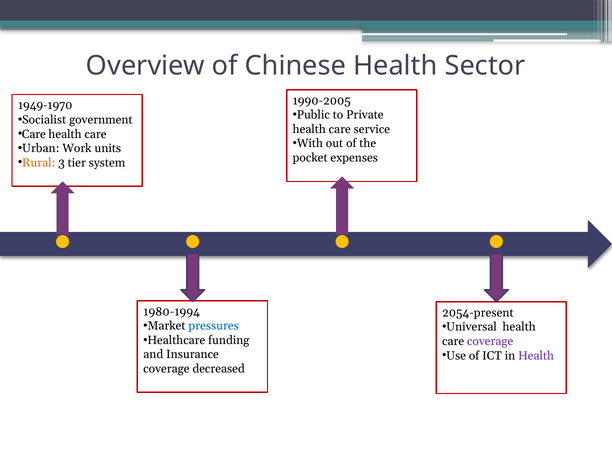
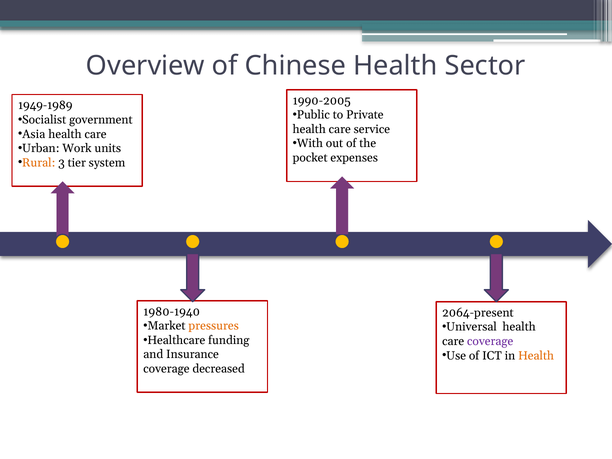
1949-1970: 1949-1970 -> 1949-1989
Care at (34, 134): Care -> Asia
1980-1994: 1980-1994 -> 1980-1940
2054-present: 2054-present -> 2064-present
pressures colour: blue -> orange
Health at (536, 356) colour: purple -> orange
